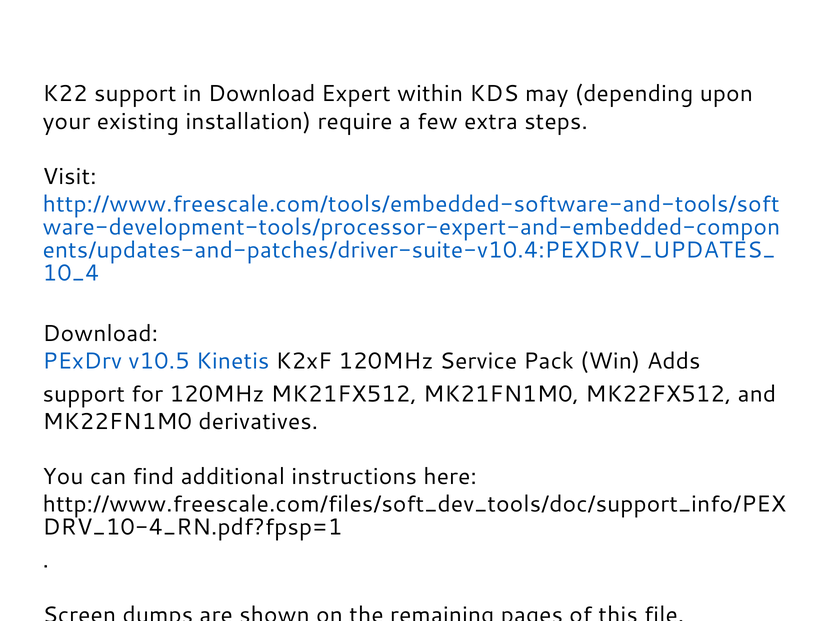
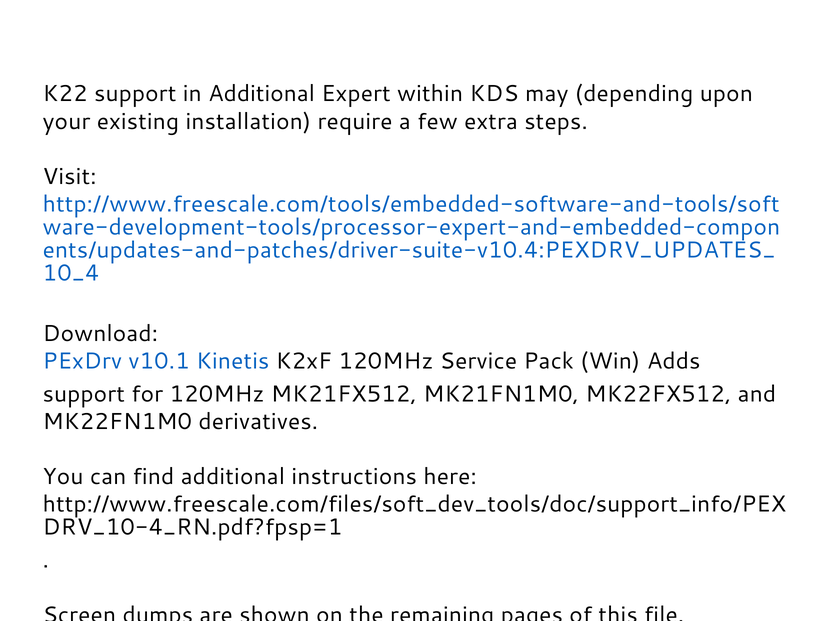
in Download: Download -> Additional
v10.5: v10.5 -> v10.1
